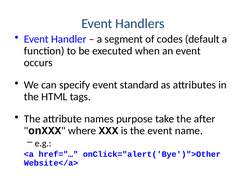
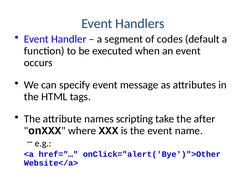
standard: standard -> message
purpose: purpose -> scripting
